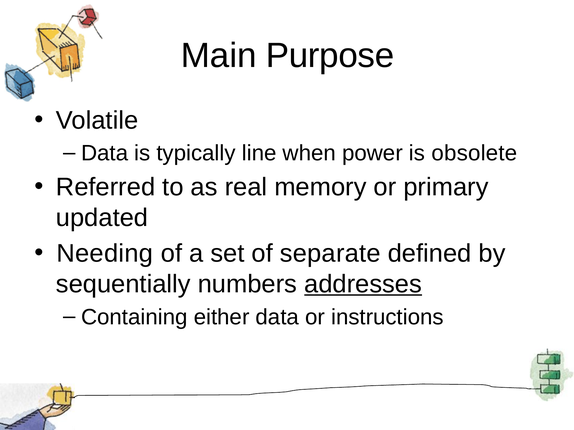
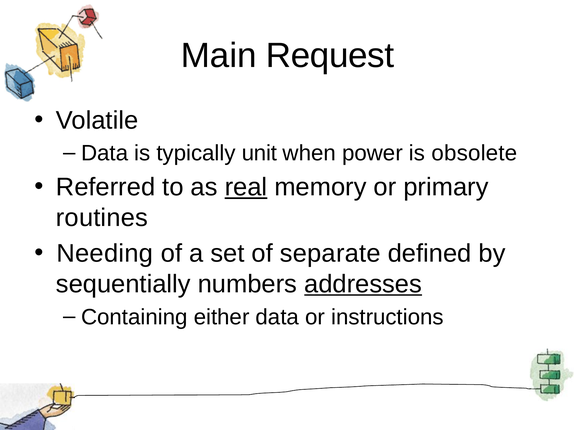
Purpose: Purpose -> Request
line: line -> unit
real underline: none -> present
updated: updated -> routines
